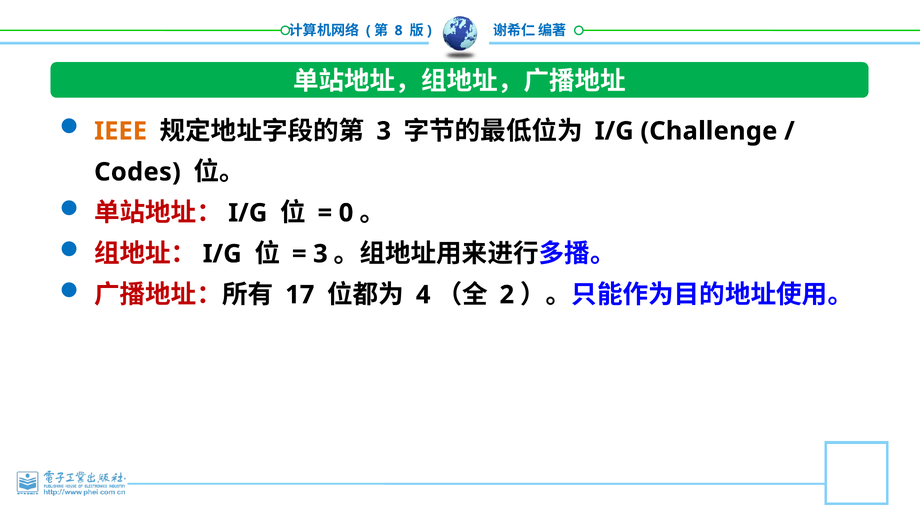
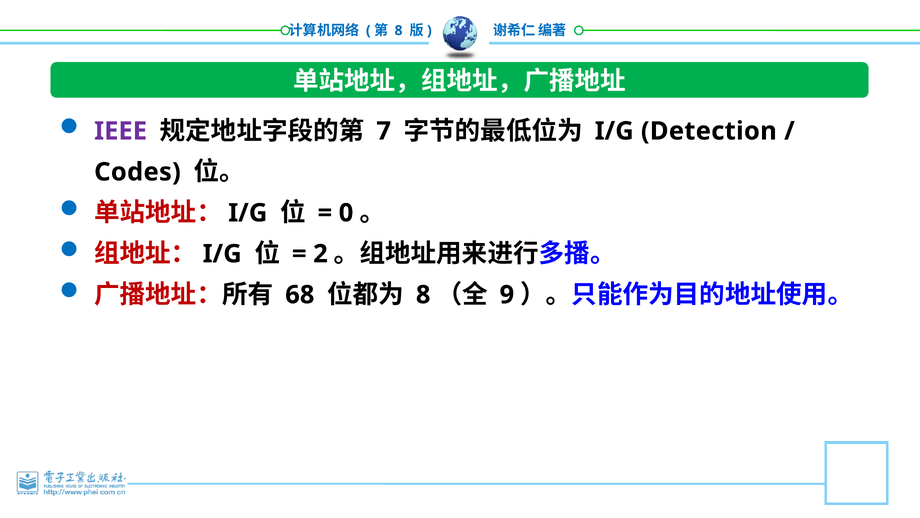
IEEE colour: orange -> purple
3 at (384, 131): 3 -> 7
Challenge: Challenge -> Detection
3 at (320, 254): 3 -> 2
17: 17 -> 68
4 at (423, 295): 4 -> 8
2: 2 -> 9
